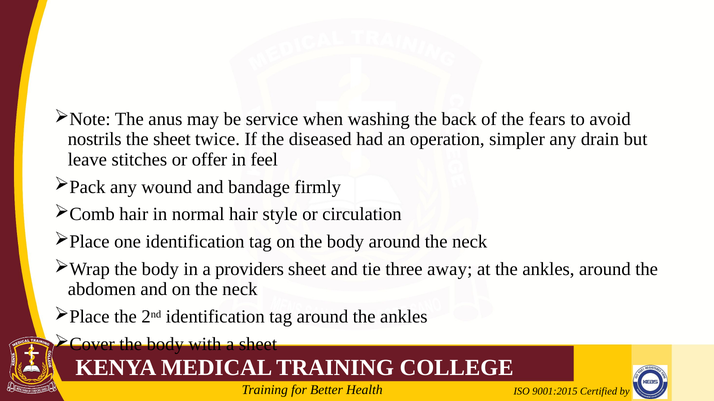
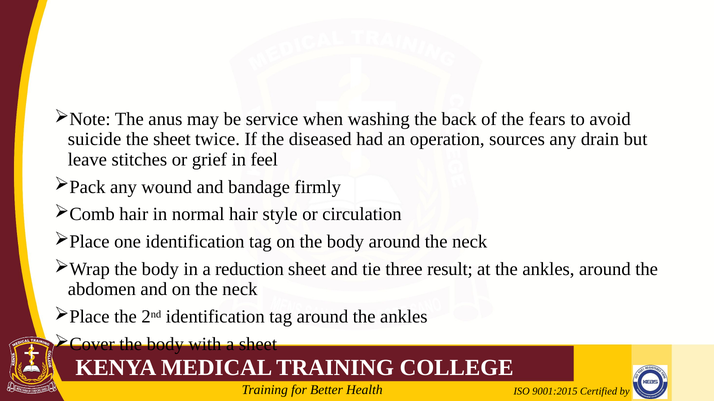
nostrils: nostrils -> suicide
simpler: simpler -> sources
offer: offer -> grief
providers: providers -> reduction
away: away -> result
